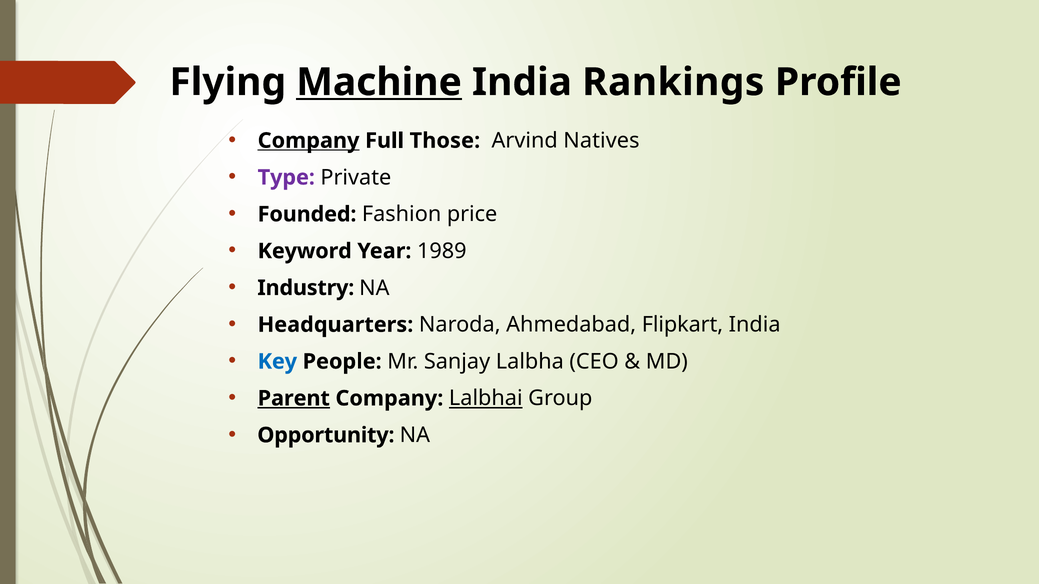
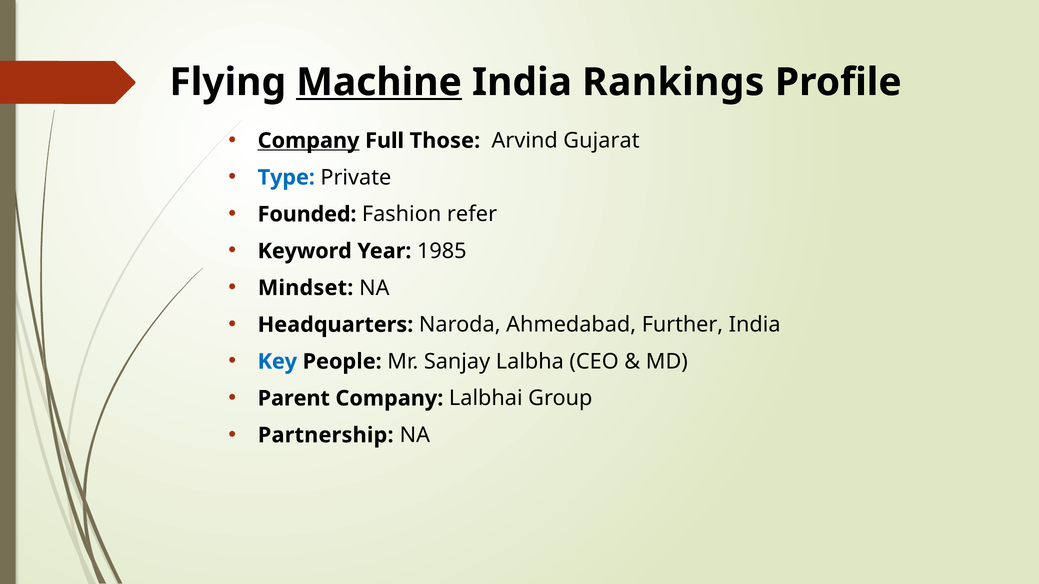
Natives: Natives -> Gujarat
Type colour: purple -> blue
price: price -> refer
1989: 1989 -> 1985
Industry: Industry -> Mindset
Flipkart: Flipkart -> Further
Parent underline: present -> none
Lalbhai underline: present -> none
Opportunity: Opportunity -> Partnership
